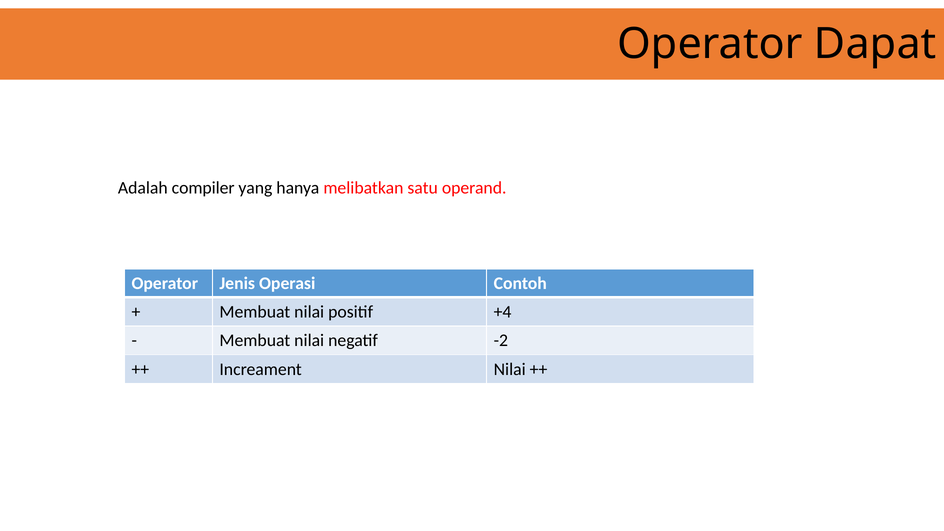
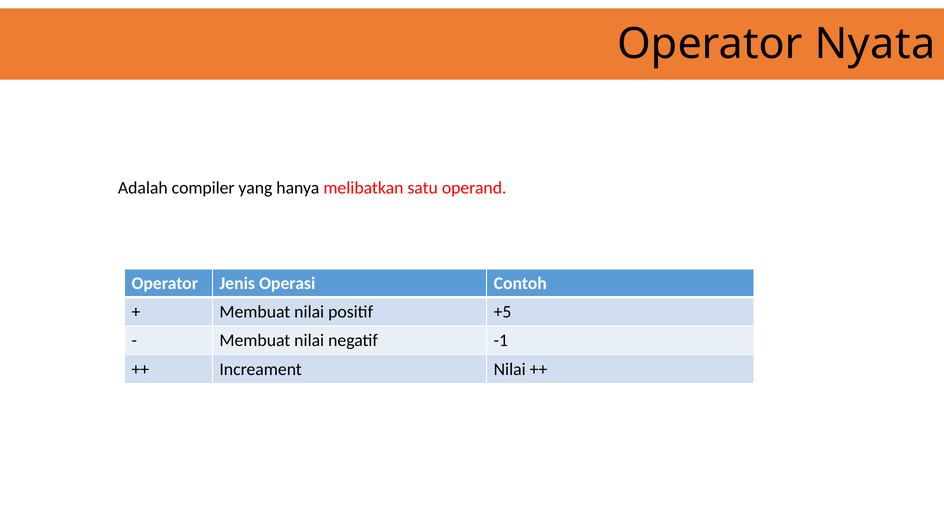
Dapat: Dapat -> Nyata
+4: +4 -> +5
-2: -2 -> -1
